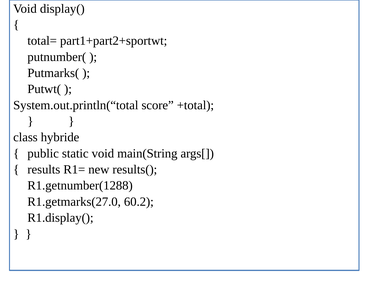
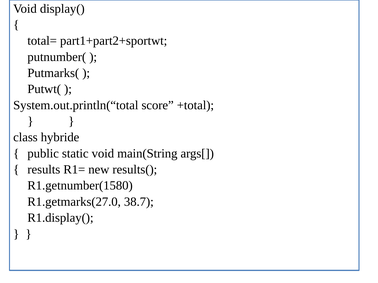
R1.getnumber(1288: R1.getnumber(1288 -> R1.getnumber(1580
60.2: 60.2 -> 38.7
